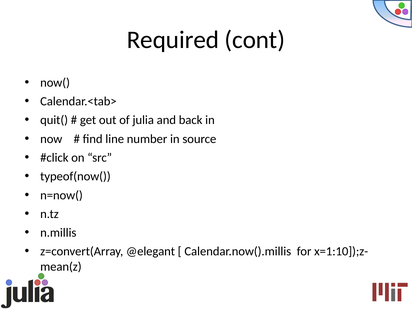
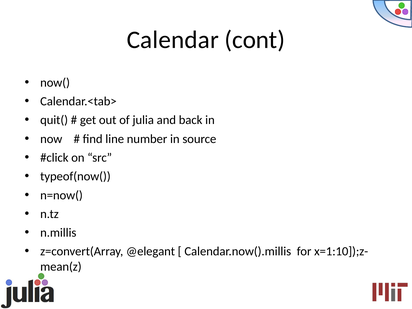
Required: Required -> Calendar
